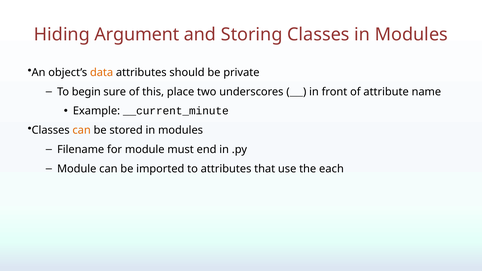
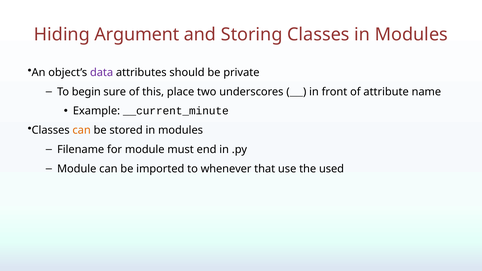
data colour: orange -> purple
to attributes: attributes -> whenever
each: each -> used
